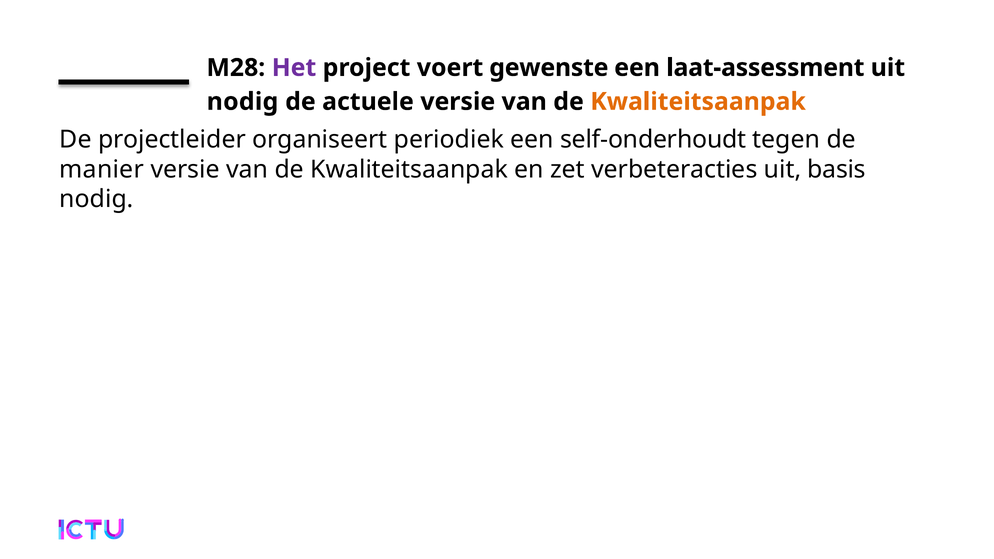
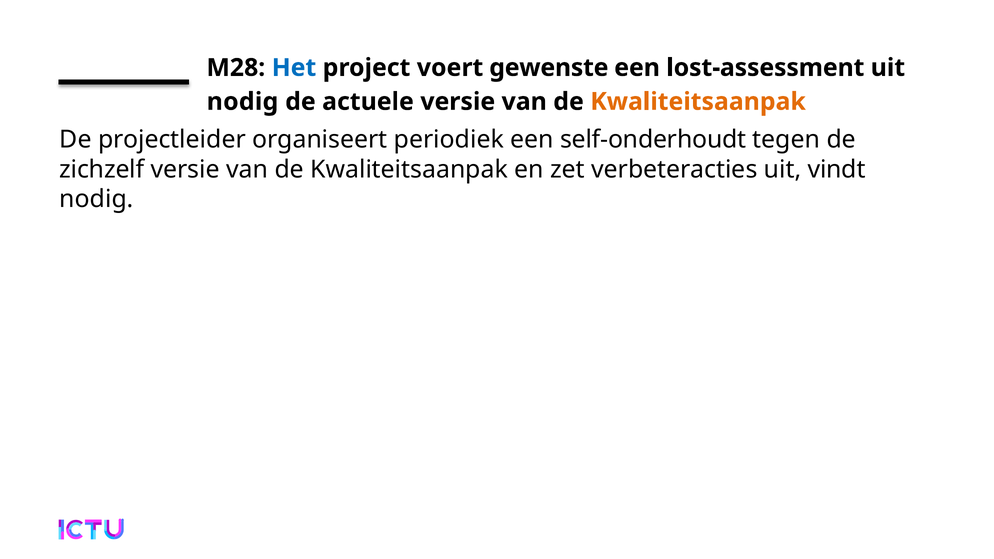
Het colour: purple -> blue
laat-assessment: laat-assessment -> lost-assessment
manier: manier -> zichzelf
basis: basis -> vindt
